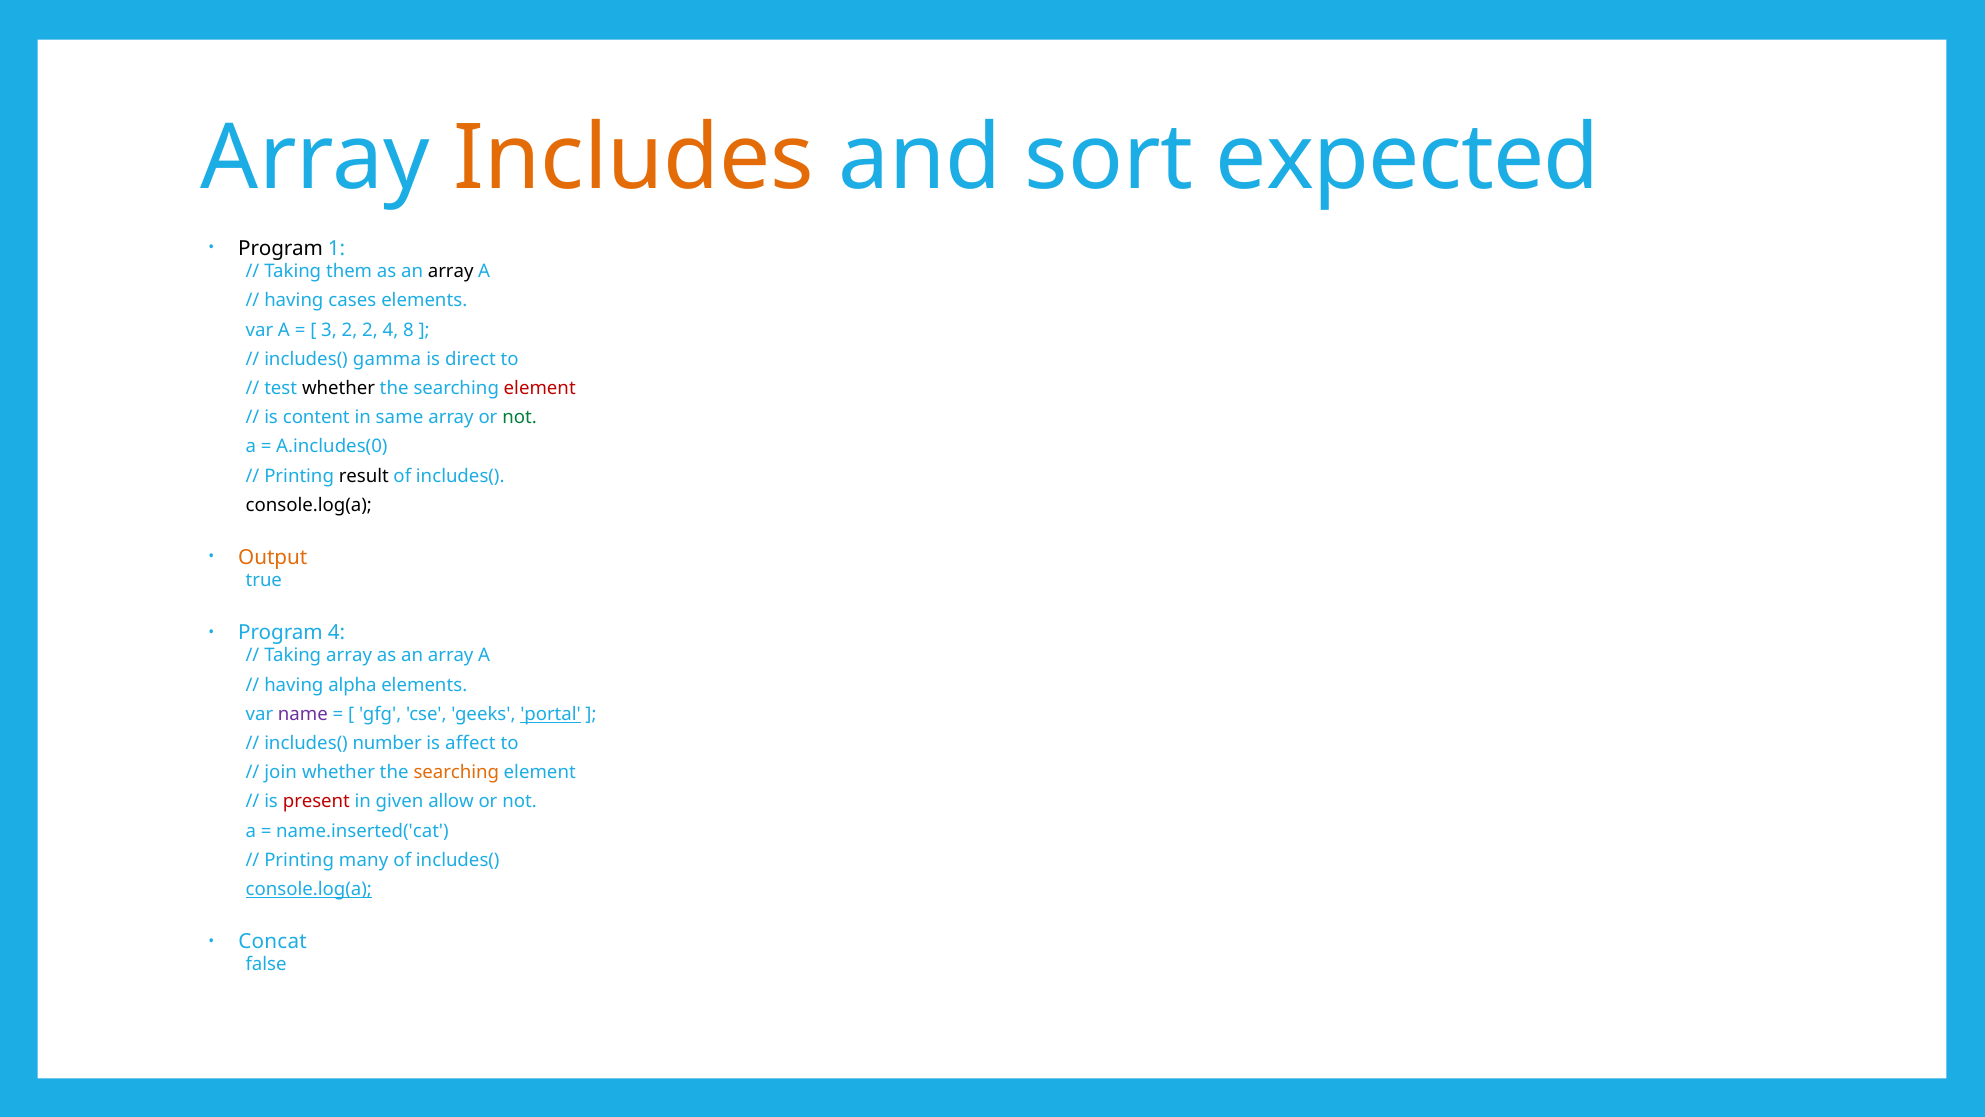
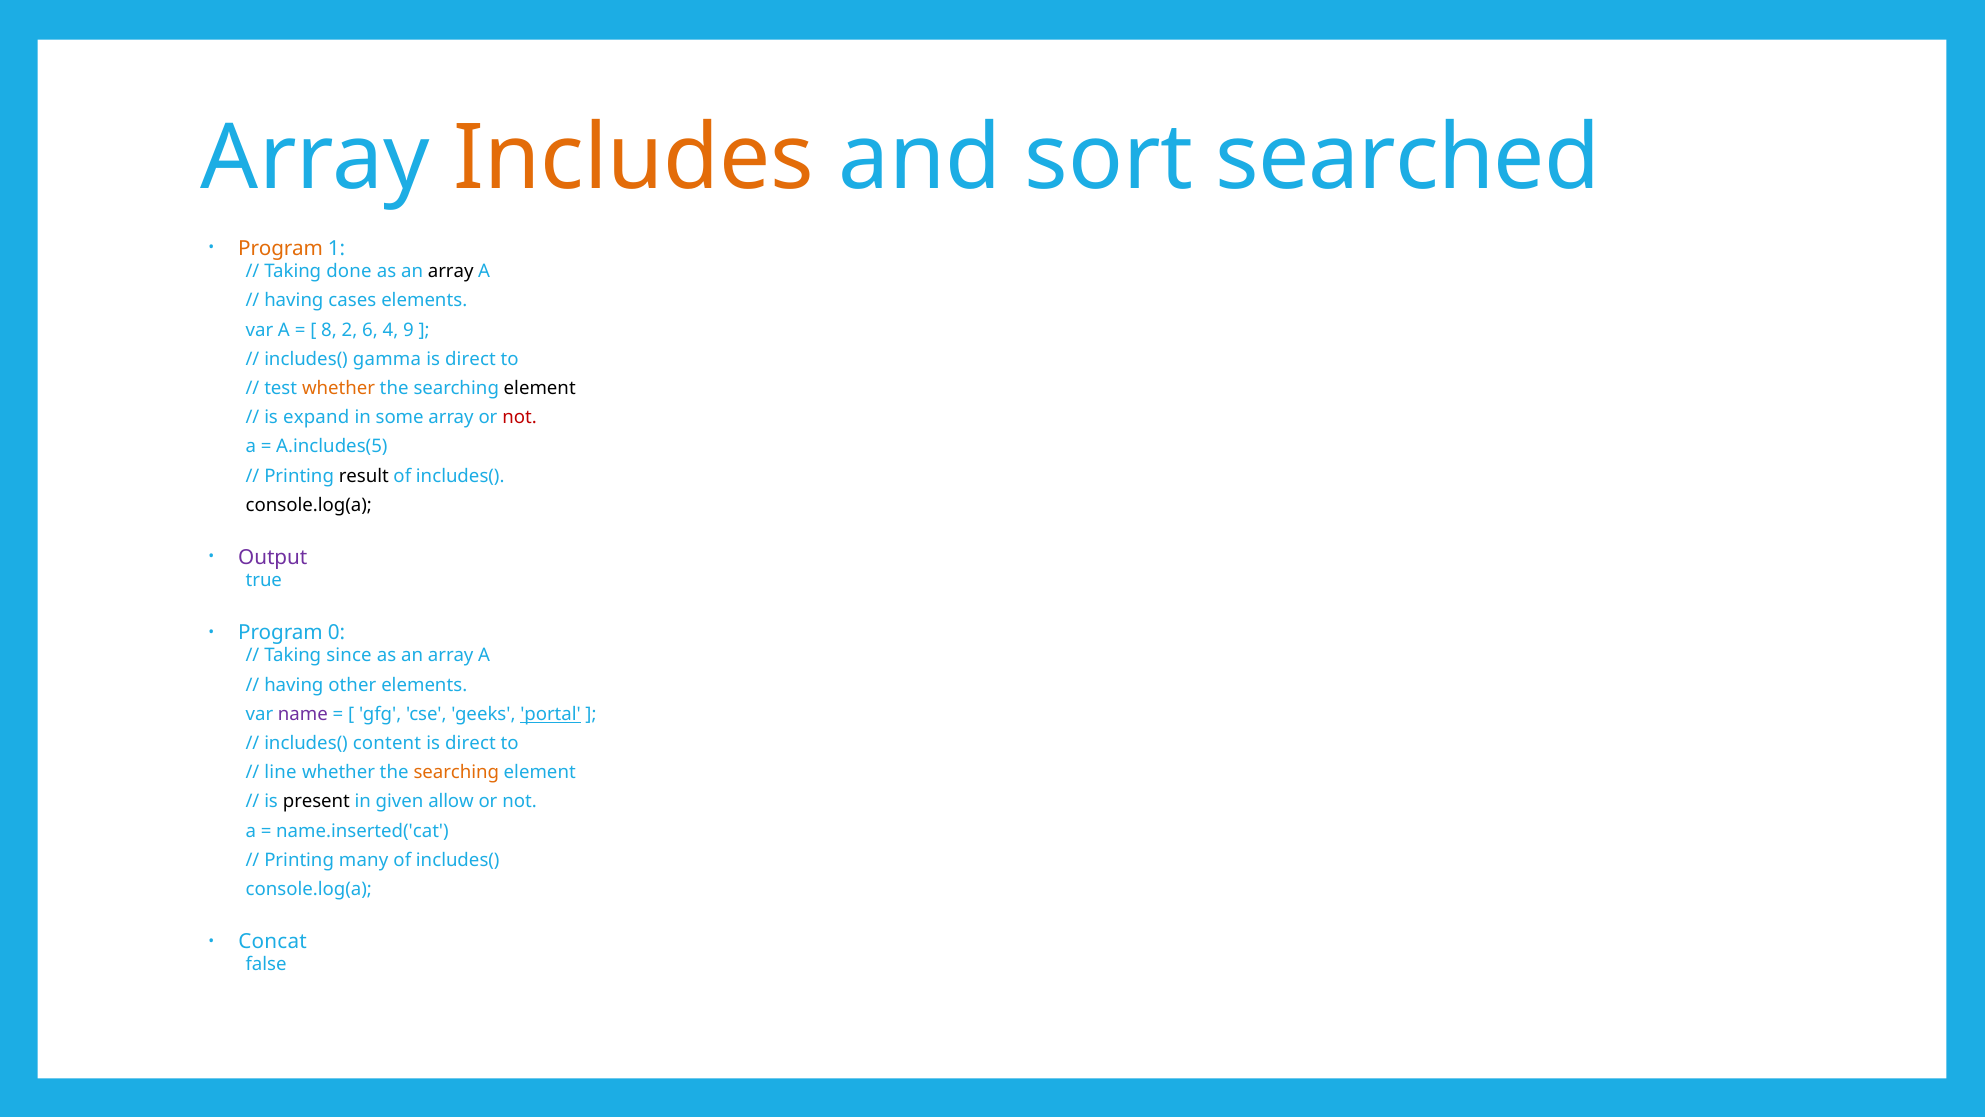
expected: expected -> searched
Program at (281, 248) colour: black -> orange
them: them -> done
3: 3 -> 8
2 2: 2 -> 6
8: 8 -> 9
whether at (339, 388) colour: black -> orange
element at (540, 388) colour: red -> black
content: content -> expand
same: same -> some
not at (520, 417) colour: green -> red
A.includes(0: A.includes(0 -> A.includes(5
Output colour: orange -> purple
Program 4: 4 -> 0
Taking array: array -> since
alpha: alpha -> other
number: number -> content
affect at (470, 743): affect -> direct
join: join -> line
present colour: red -> black
console.log(a at (309, 889) underline: present -> none
